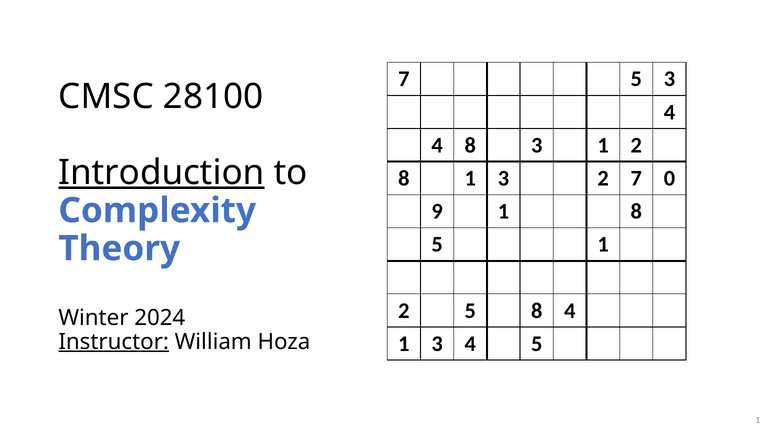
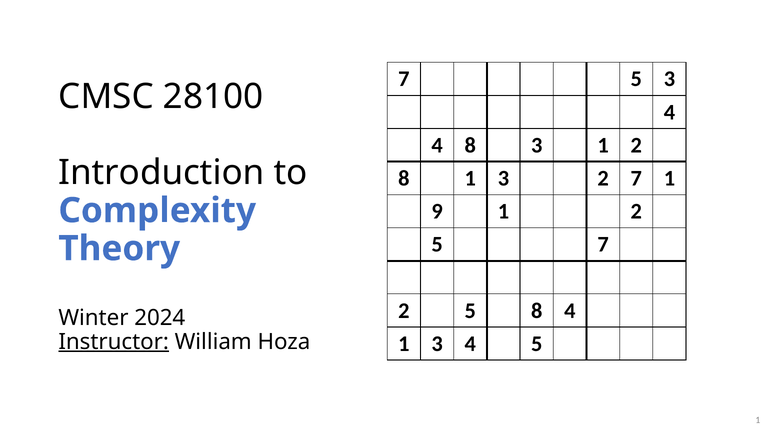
Introduction underline: present -> none
7 0: 0 -> 1
9 1 8: 8 -> 2
5 1: 1 -> 7
